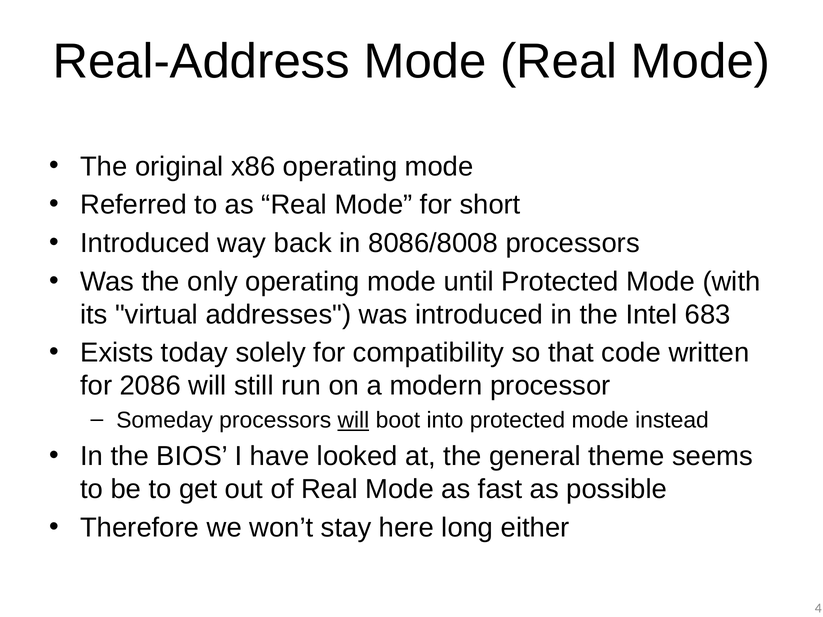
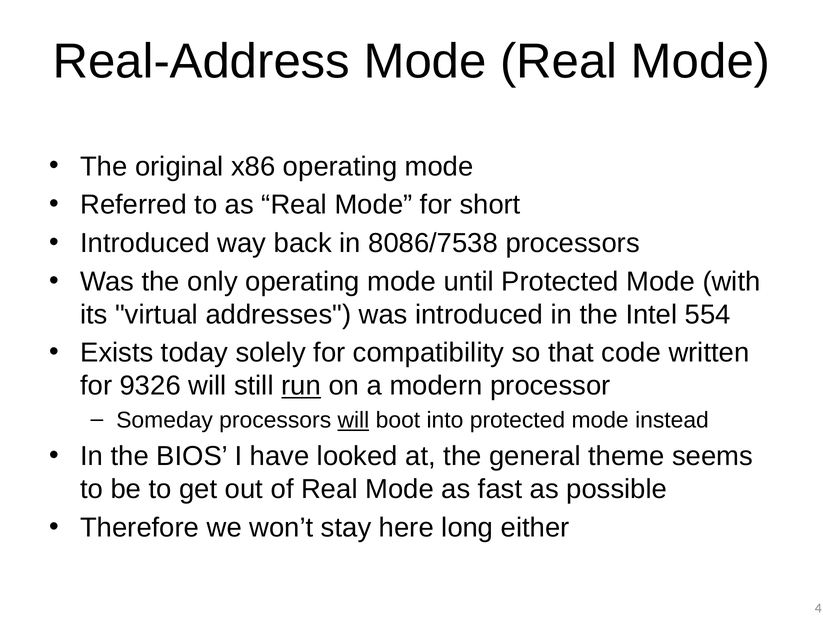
8086/8008: 8086/8008 -> 8086/7538
683: 683 -> 554
2086: 2086 -> 9326
run underline: none -> present
